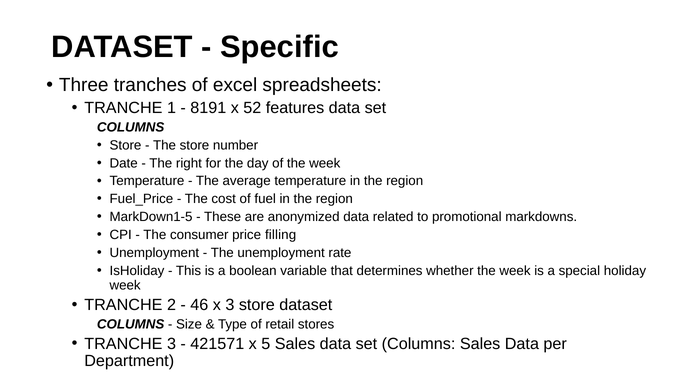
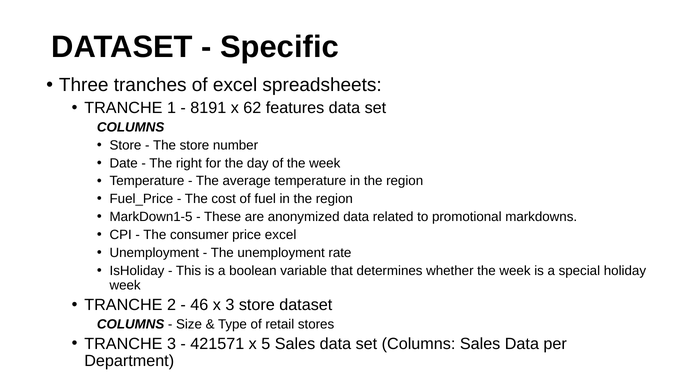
52: 52 -> 62
price filling: filling -> excel
